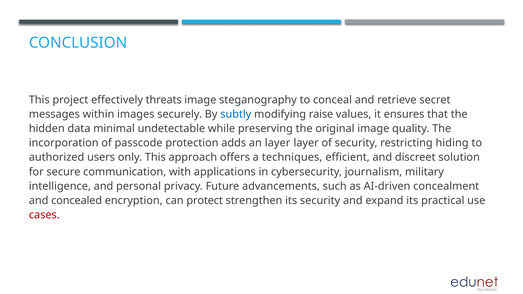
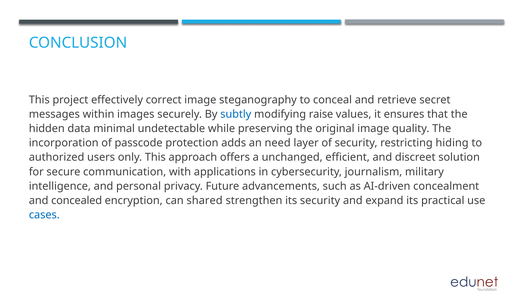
threats: threats -> correct
an layer: layer -> need
techniques: techniques -> unchanged
protect: protect -> shared
cases colour: red -> blue
